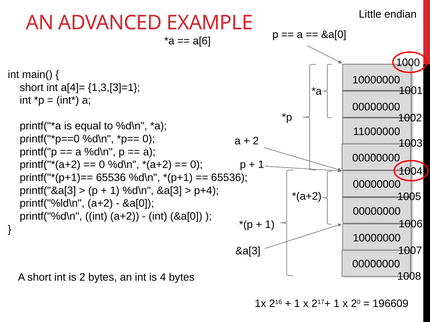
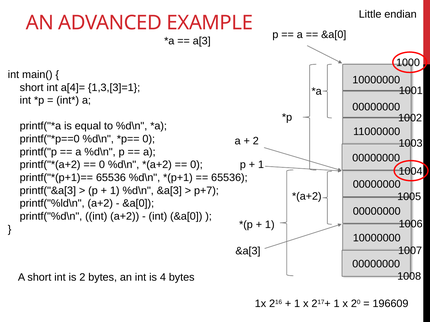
a[6: a[6 -> a[3
p+4: p+4 -> p+7
